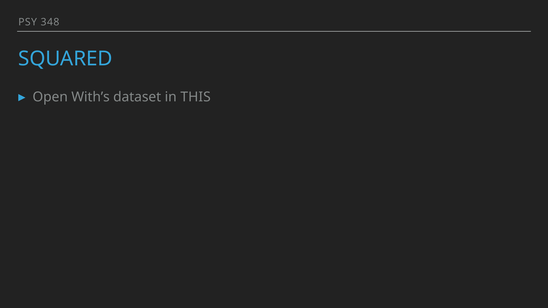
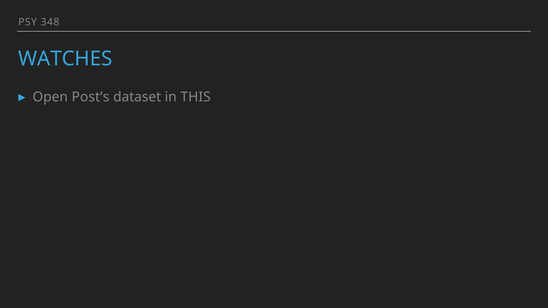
SQUARED: SQUARED -> WATCHES
With’s: With’s -> Post’s
